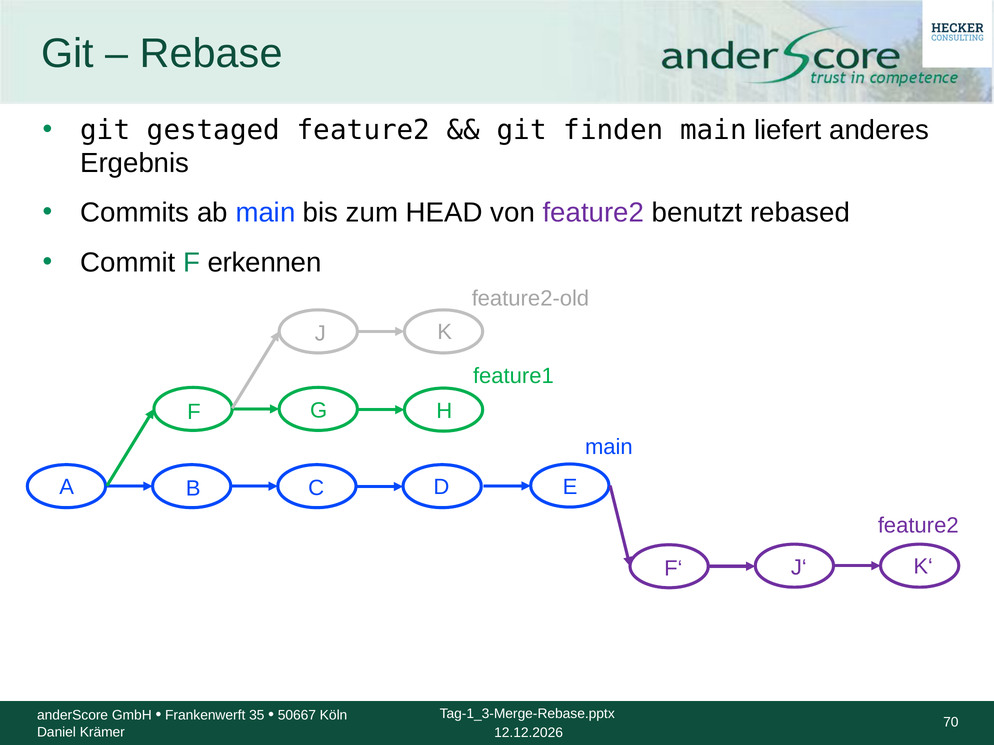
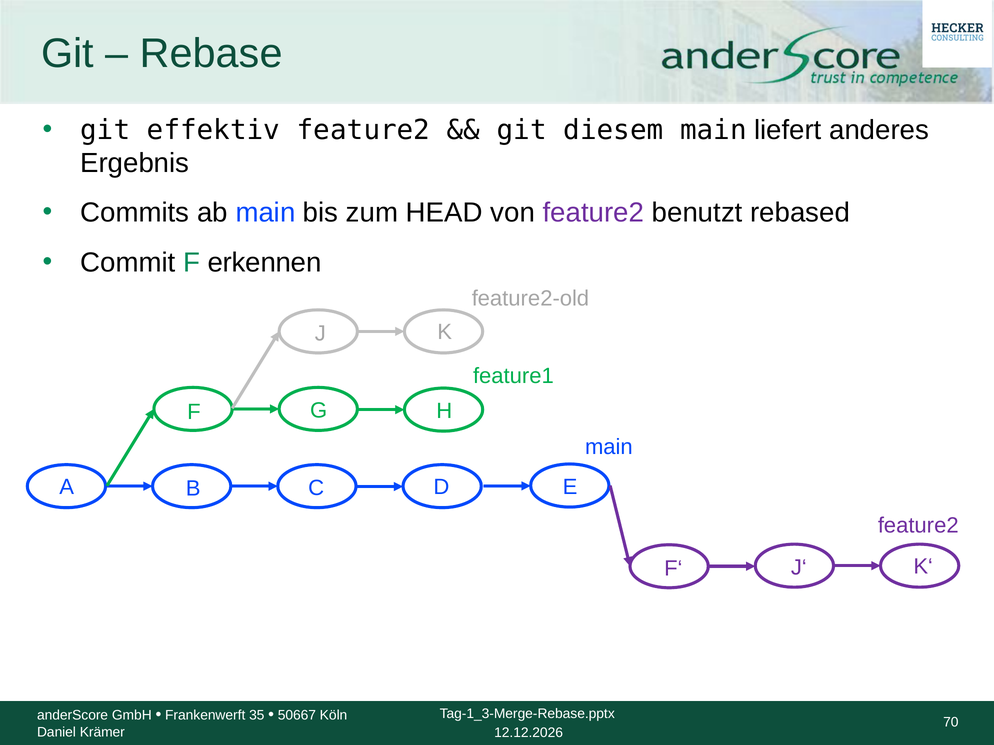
gestaged: gestaged -> effektiv
finden: finden -> diesem
